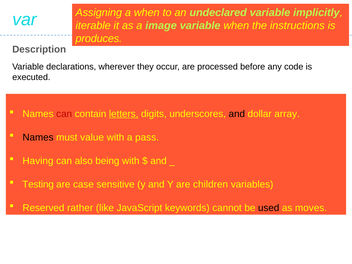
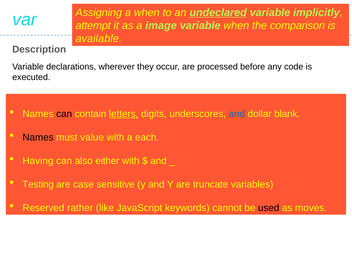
undeclared underline: none -> present
iterable: iterable -> attempt
instructions: instructions -> comparison
produces: produces -> available
can at (64, 114) colour: red -> black
and at (237, 114) colour: black -> blue
array: array -> blank
pass: pass -> each
being: being -> either
children: children -> truncate
